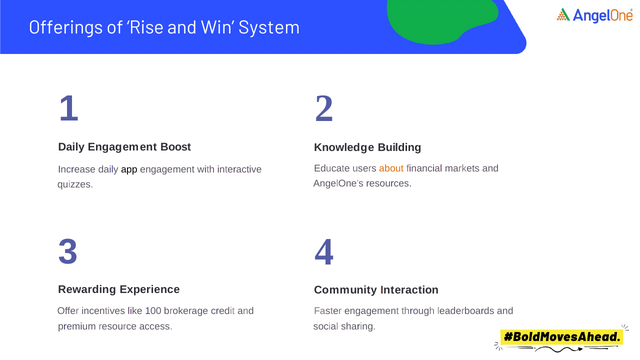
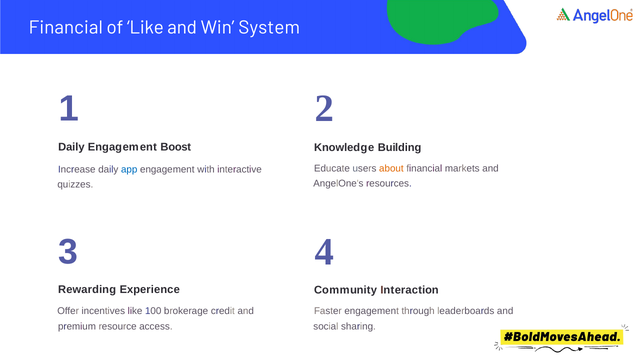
Offerings at (66, 28): Offerings -> Financial
of Rise: Rise -> Like
app colour: black -> blue
